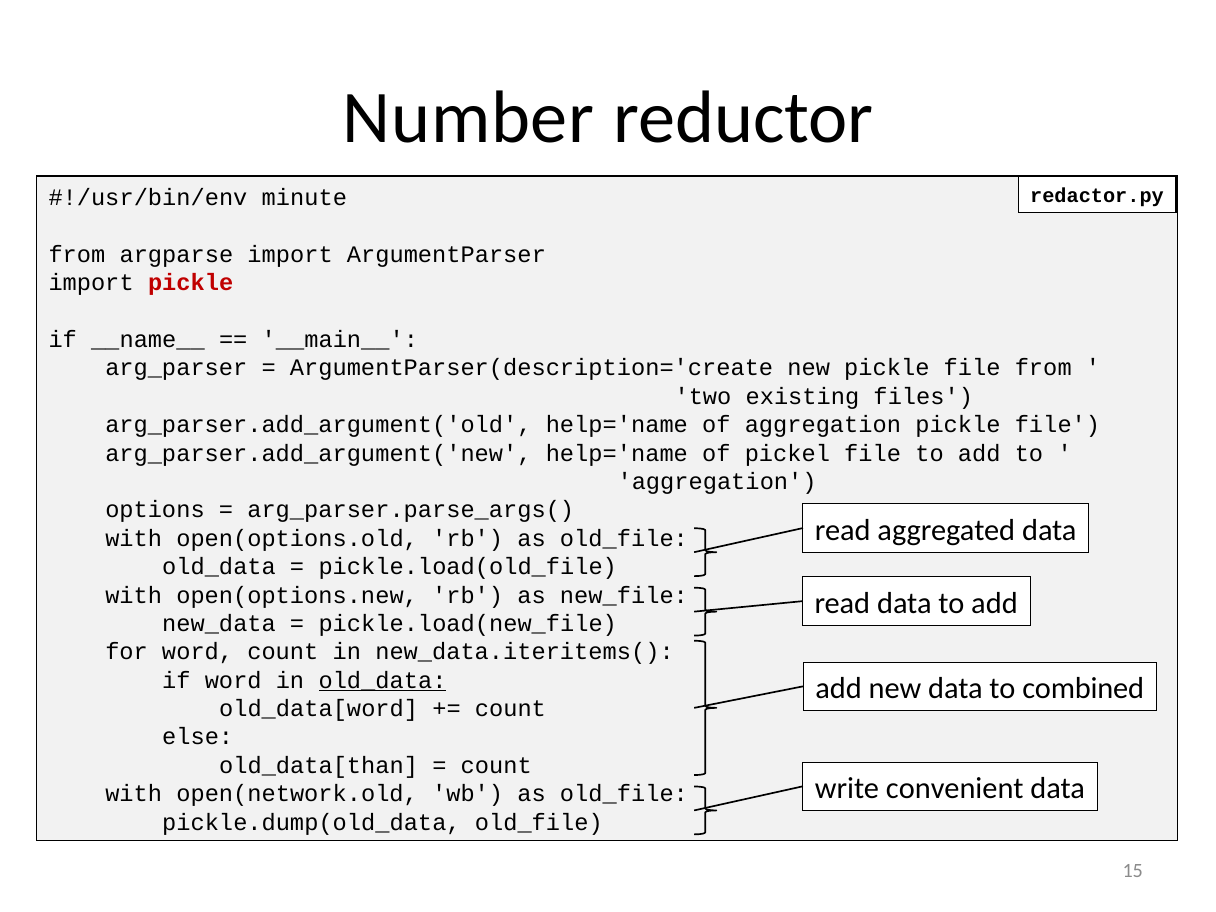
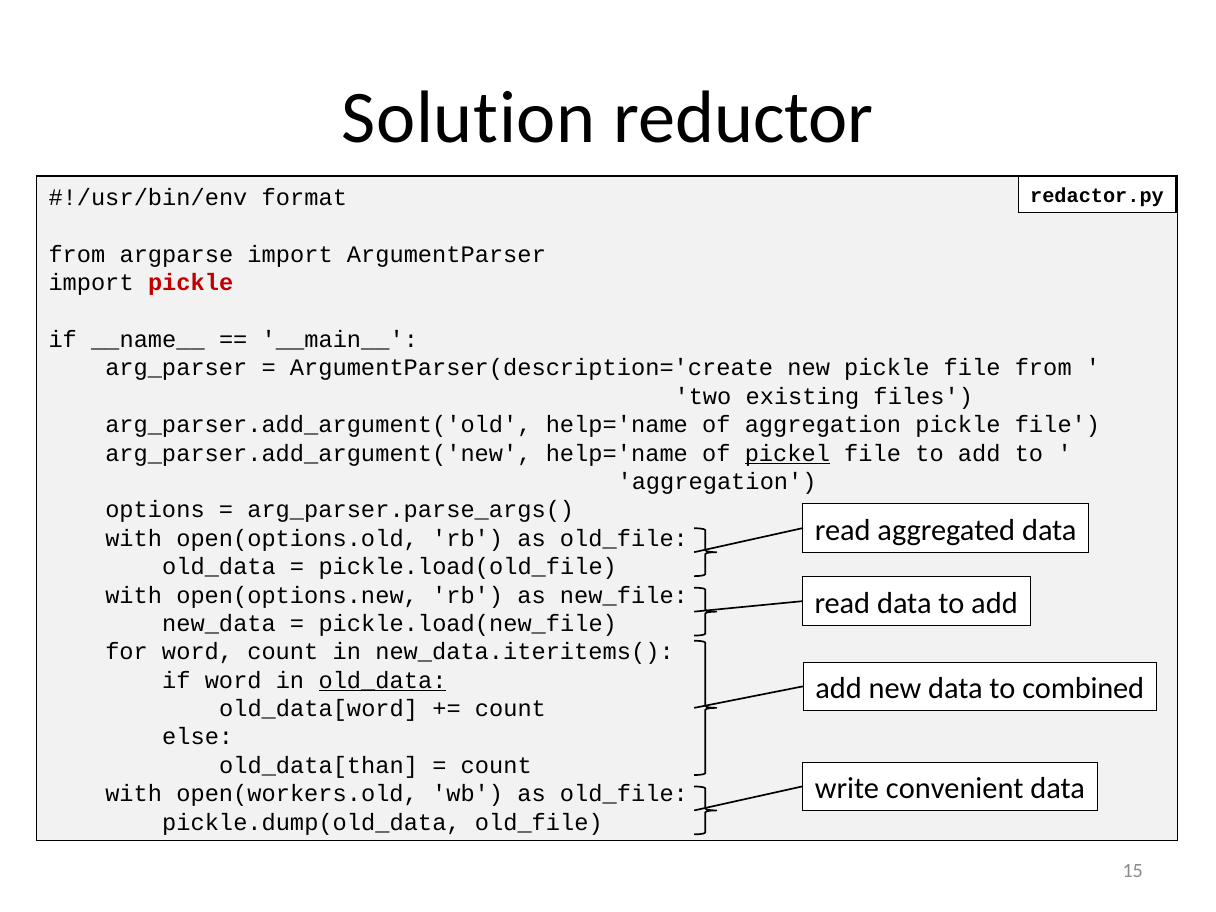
Number: Number -> Solution
minute: minute -> format
pickel underline: none -> present
open(network.old: open(network.old -> open(workers.old
